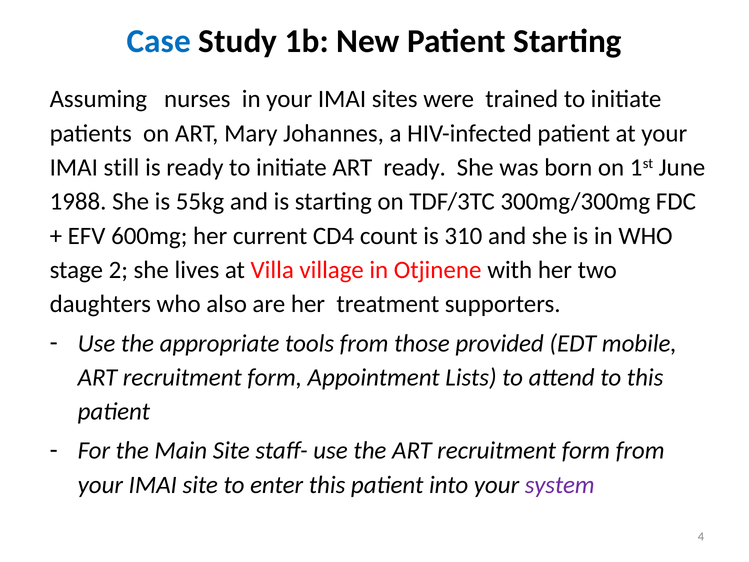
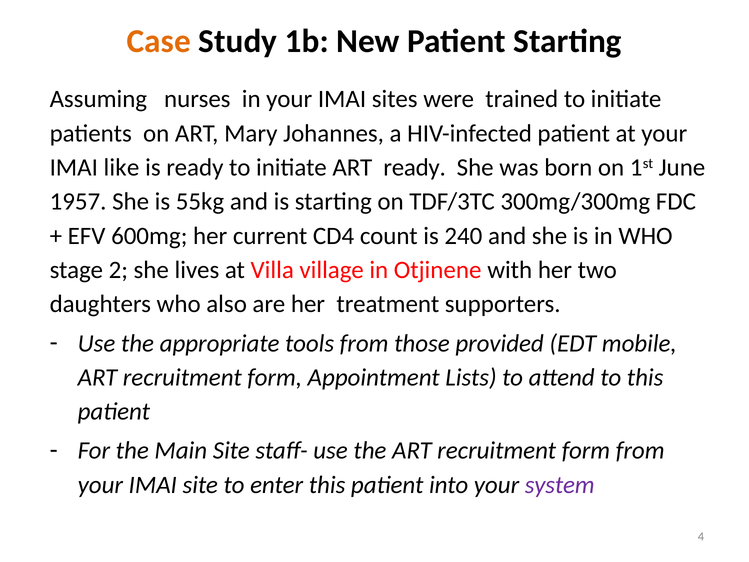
Case colour: blue -> orange
still: still -> like
1988: 1988 -> 1957
310: 310 -> 240
